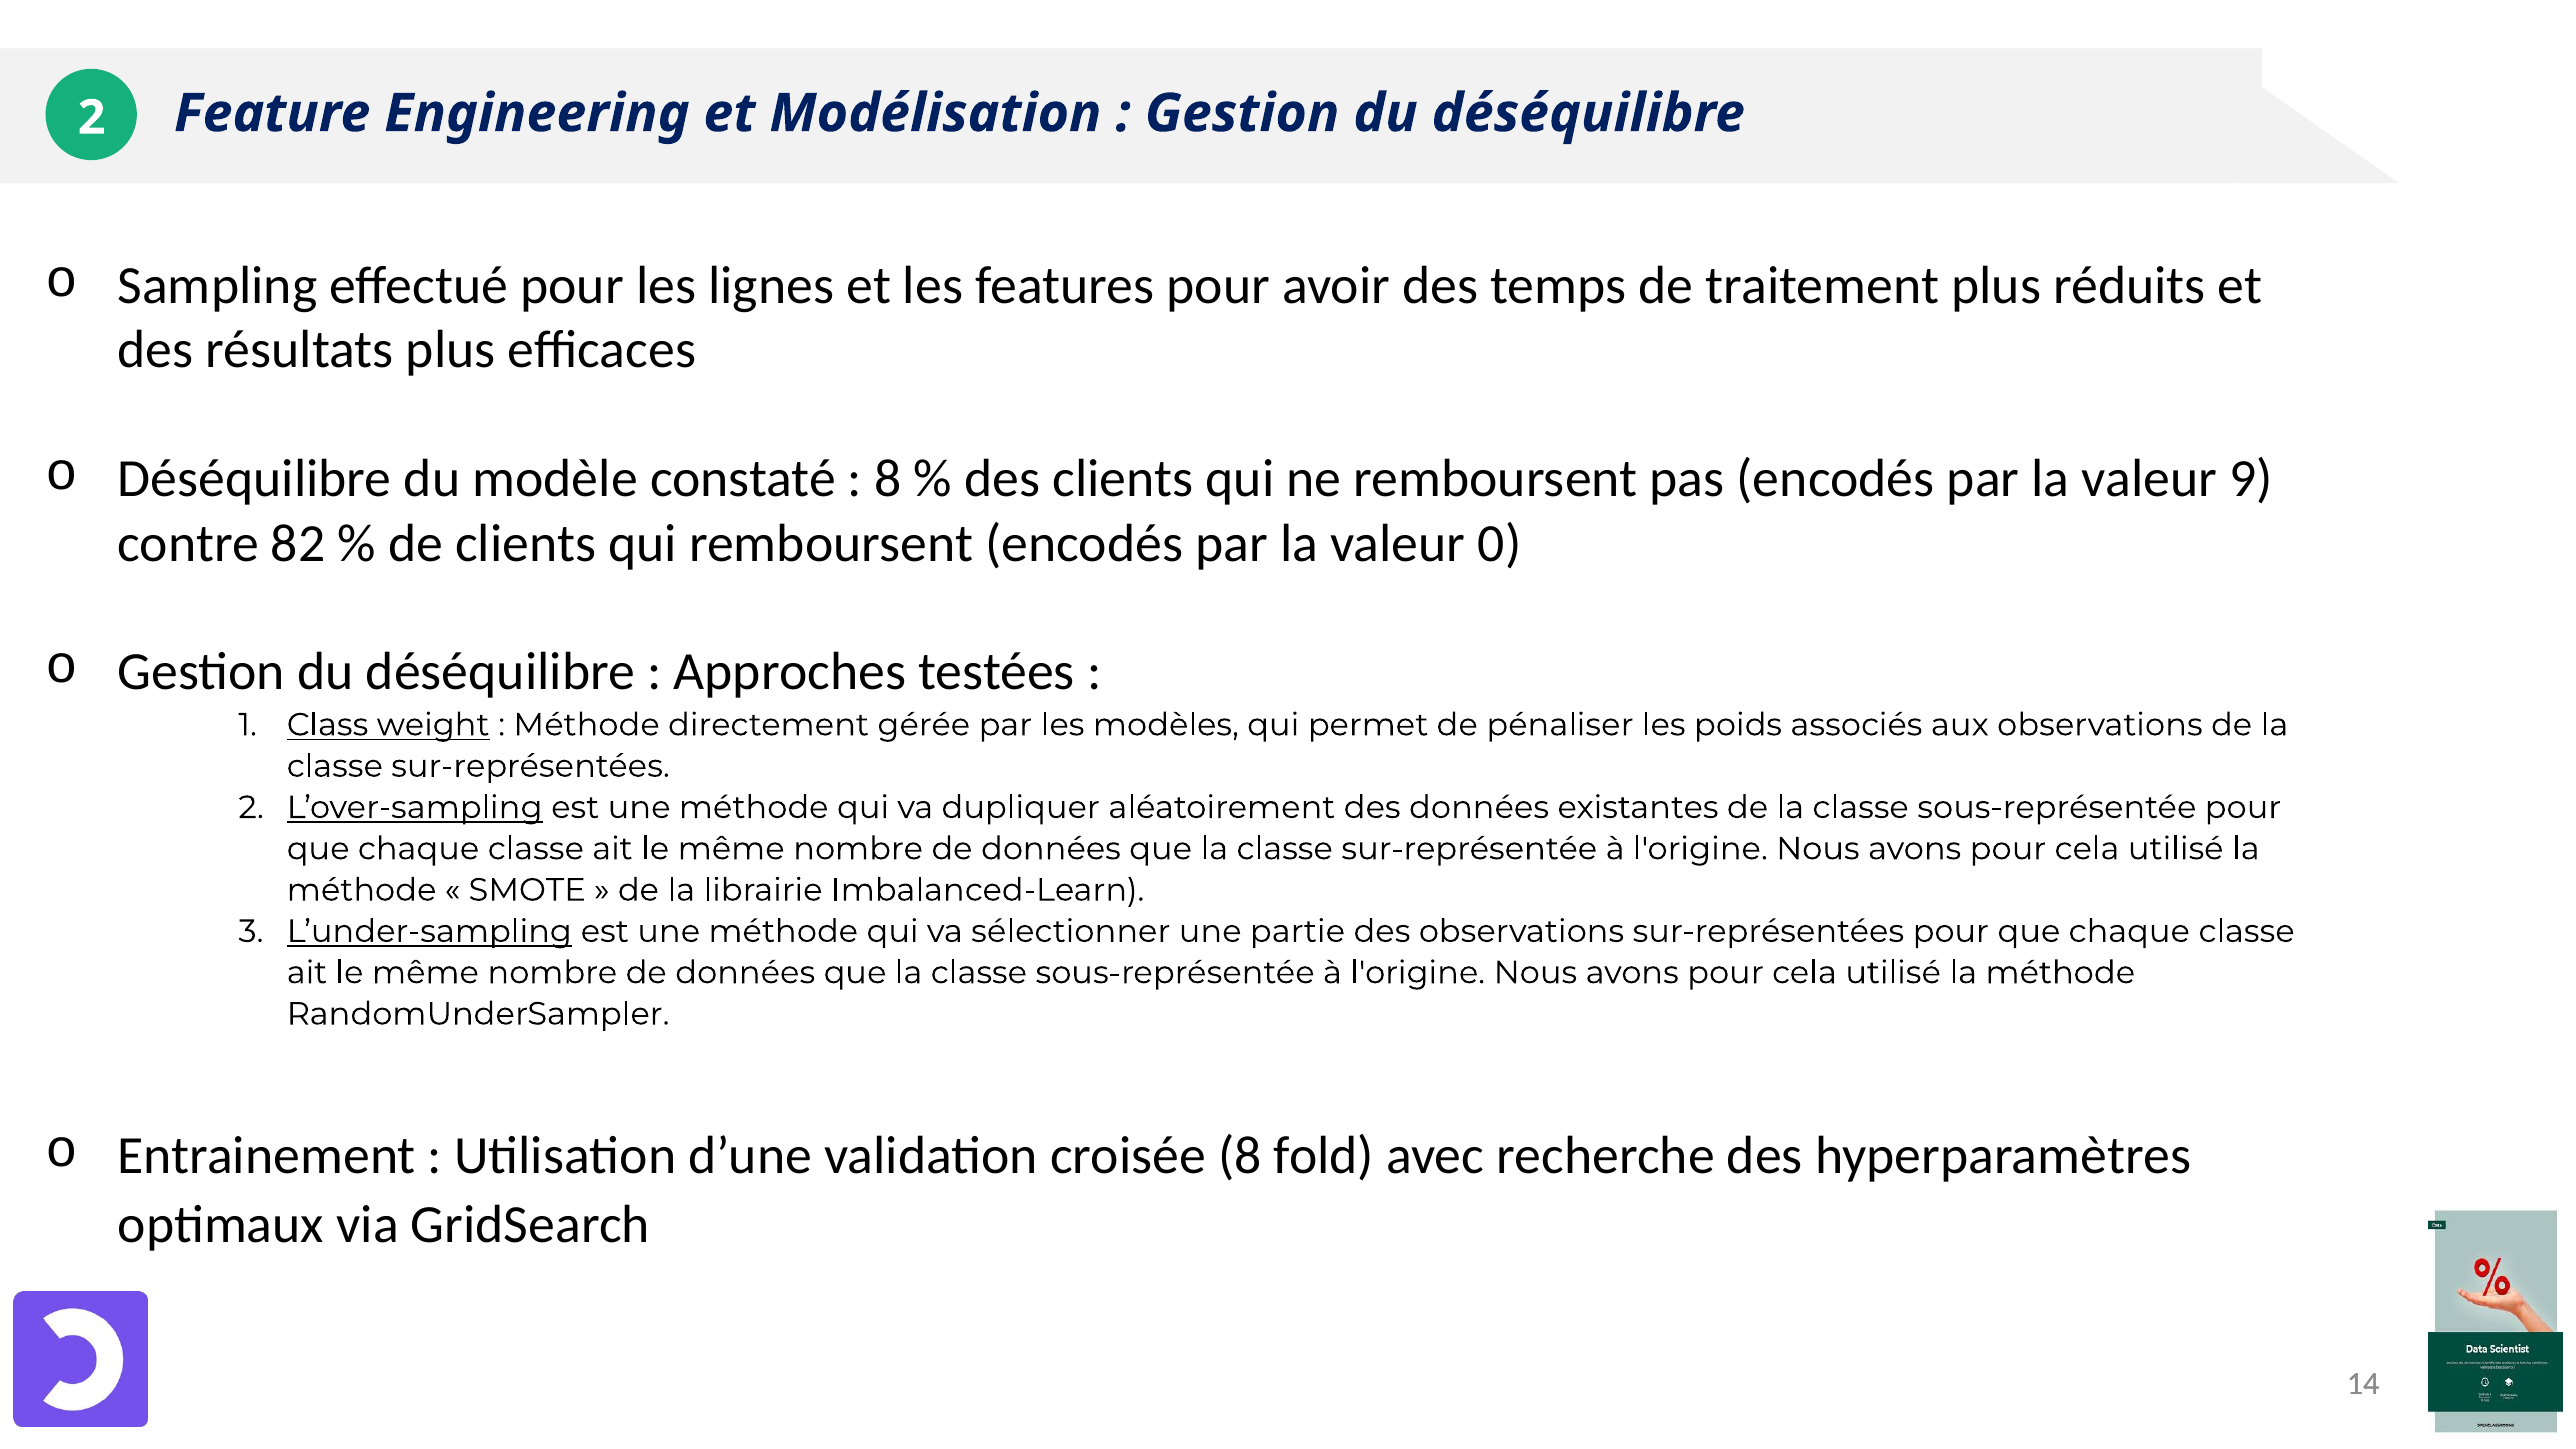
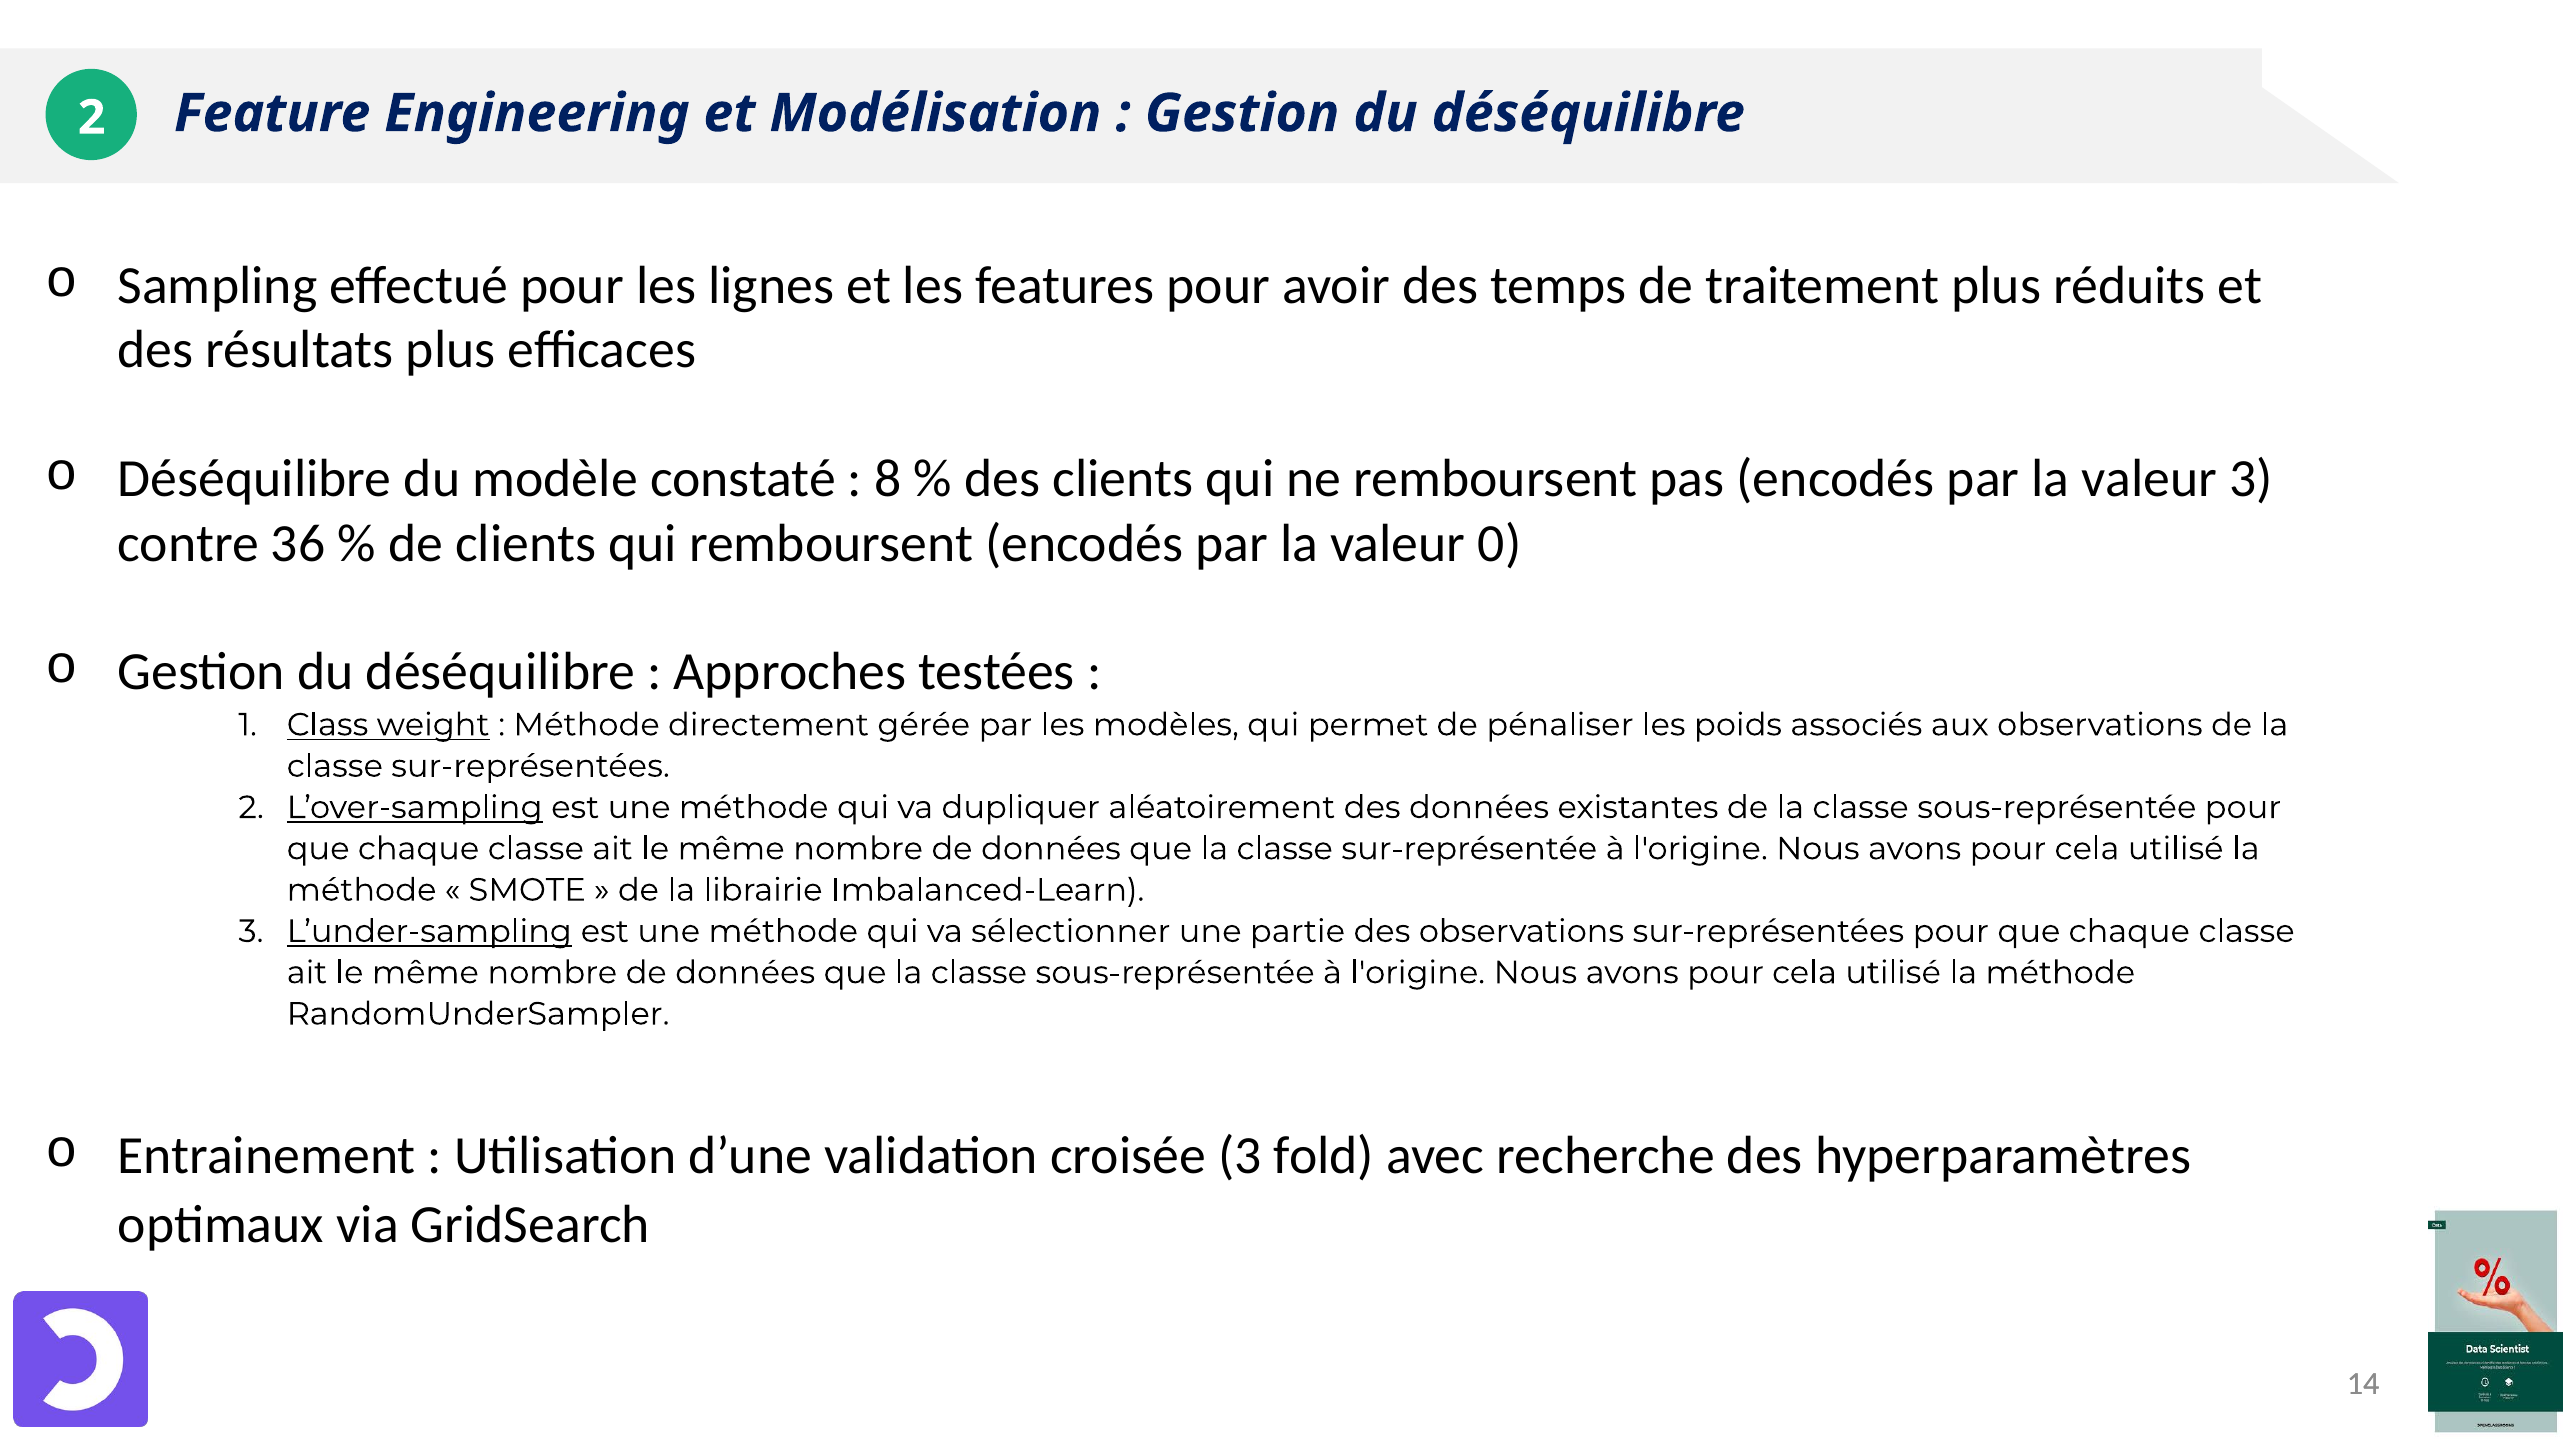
valeur 9: 9 -> 3
82: 82 -> 36
croisée 8: 8 -> 3
